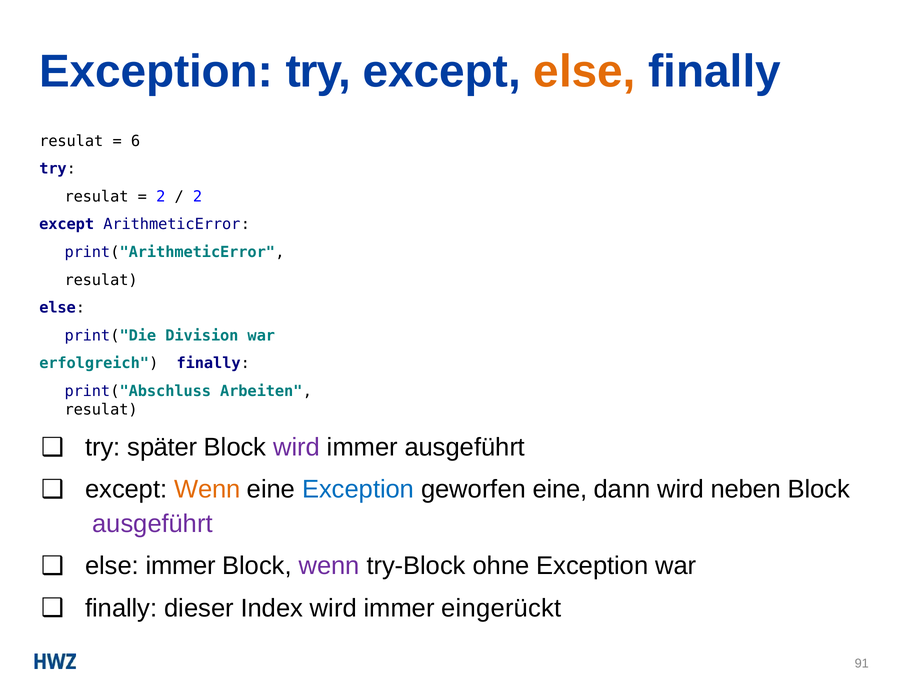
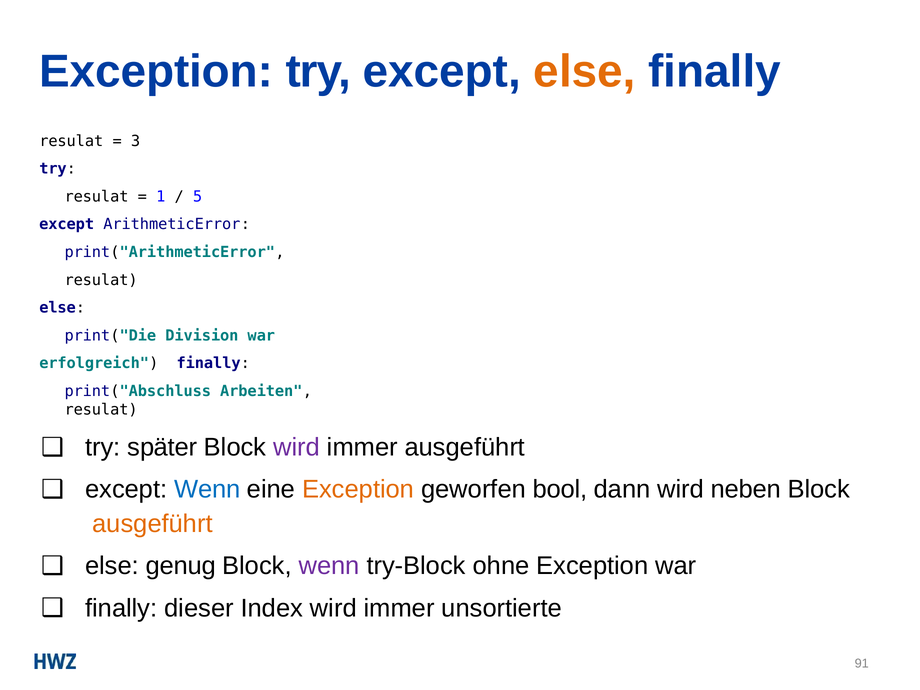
6: 6 -> 3
2 at (161, 197): 2 -> 1
2 at (198, 197): 2 -> 5
Wenn at (207, 490) colour: orange -> blue
Exception at (358, 490) colour: blue -> orange
geworfen eine: eine -> bool
ausgeführt at (152, 524) colour: purple -> orange
else immer: immer -> genug
eingerückt: eingerückt -> unsortierte
